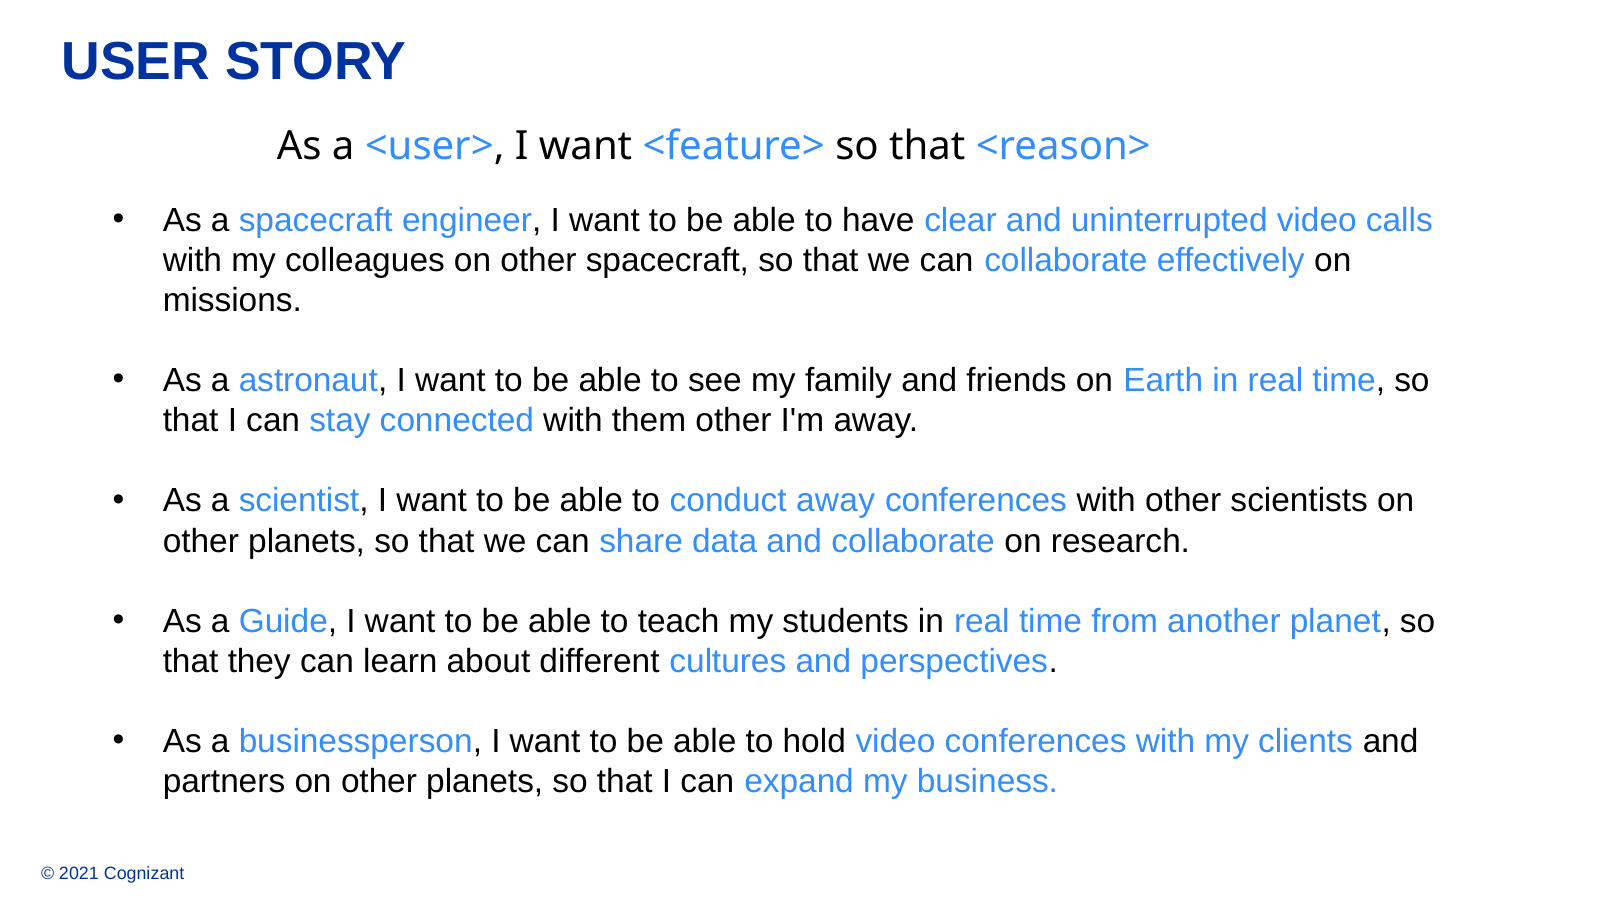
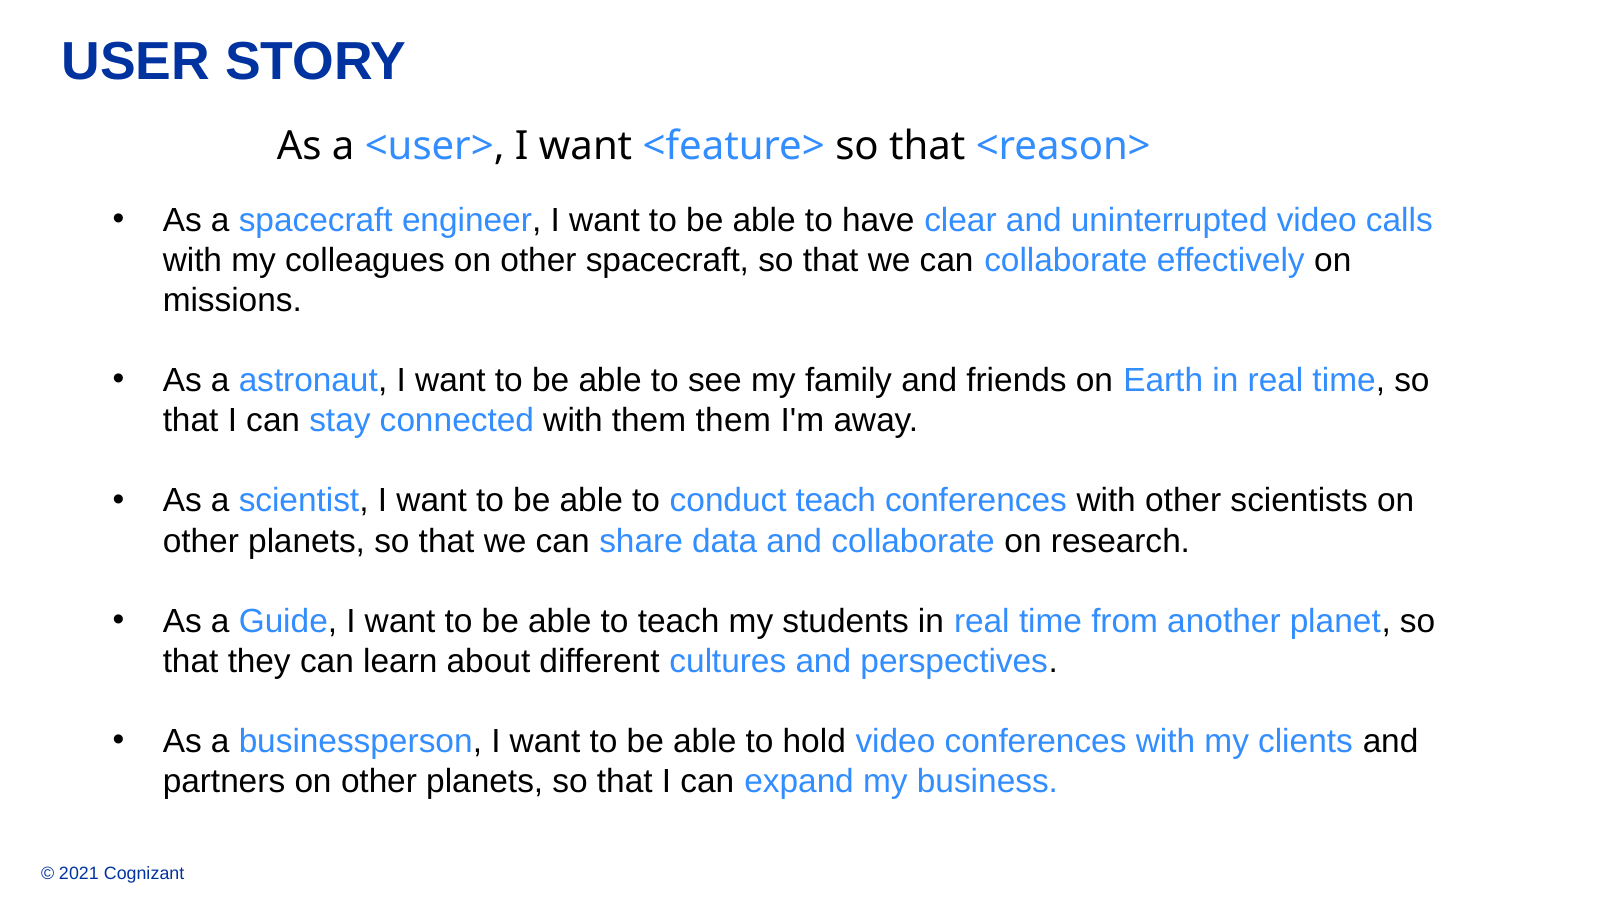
them other: other -> them
conduct away: away -> teach
